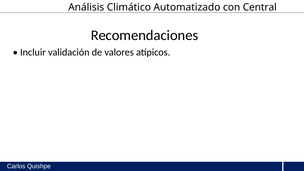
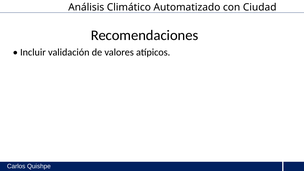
Central: Central -> Ciudad
